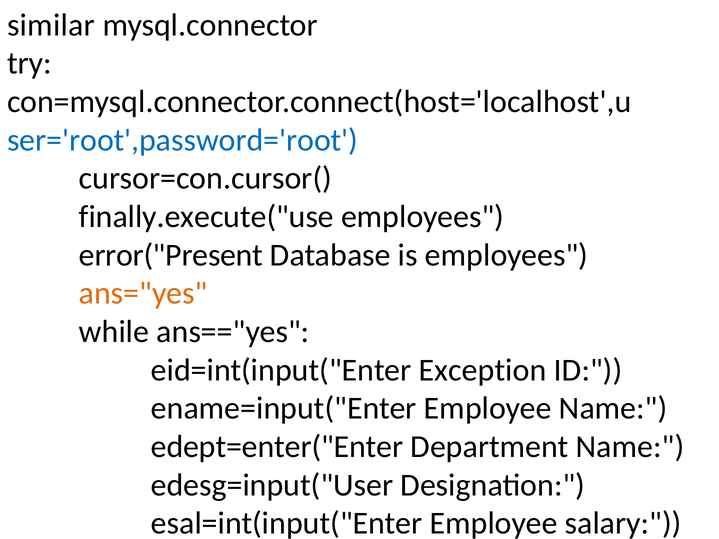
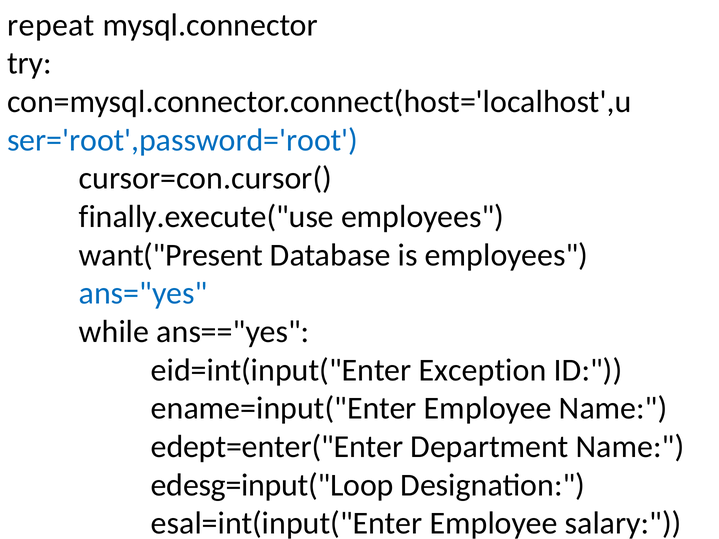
similar: similar -> repeat
error("Present: error("Present -> want("Present
ans="yes colour: orange -> blue
edesg=input("User: edesg=input("User -> edesg=input("Loop
